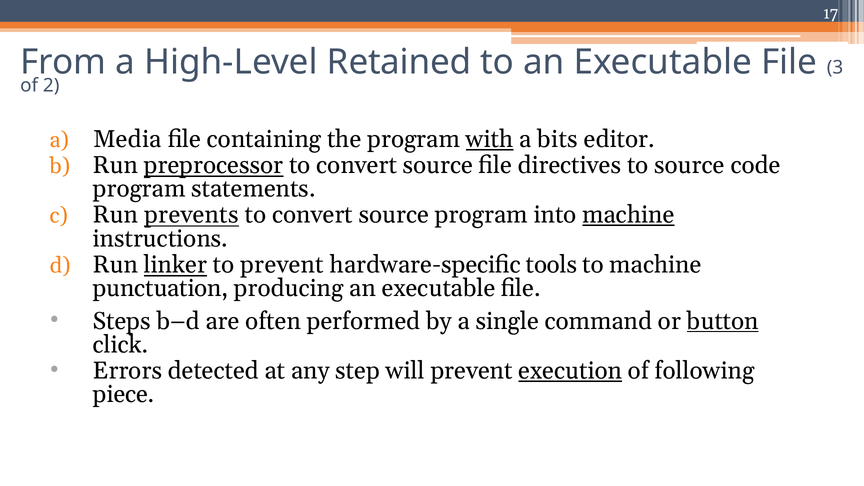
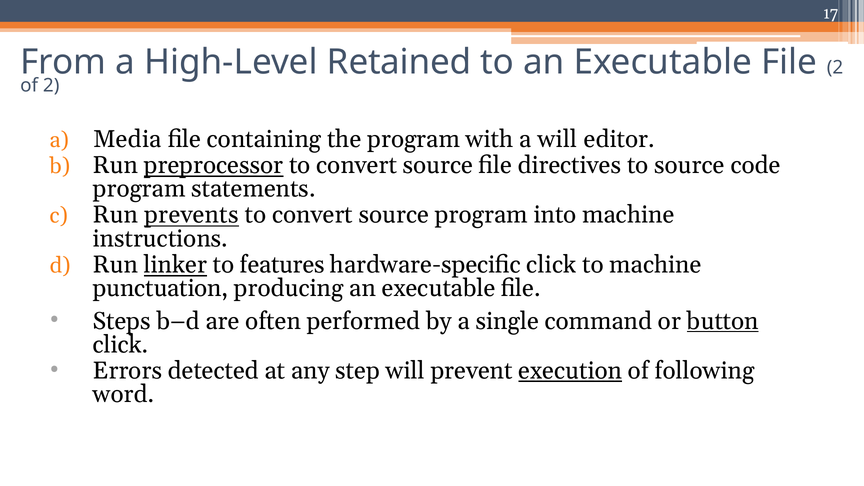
File 3: 3 -> 2
with underline: present -> none
a bits: bits -> will
machine at (628, 215) underline: present -> none
to prevent: prevent -> features
hardware-specific tools: tools -> click
piece: piece -> word
